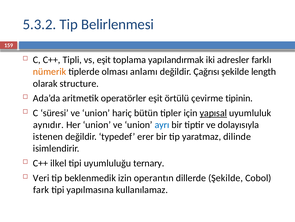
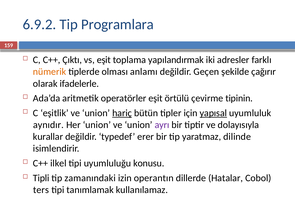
5.3.2: 5.3.2 -> 6.9.2
Belirlenmesi: Belirlenmesi -> Programlara
Tipli: Tipli -> Çıktı
Çağrısı: Çağrısı -> Geçen
length: length -> çağırır
structure: structure -> ifadelerle
süresi: süresi -> eşitlik
hariç underline: none -> present
ayrı colour: blue -> purple
istenen: istenen -> kurallar
ternary: ternary -> konusu
Veri: Veri -> Tipli
beklenmedik: beklenmedik -> zamanındaki
dillerde Şekilde: Şekilde -> Hatalar
fark: fark -> ters
yapılmasına: yapılmasına -> tanımlamak
